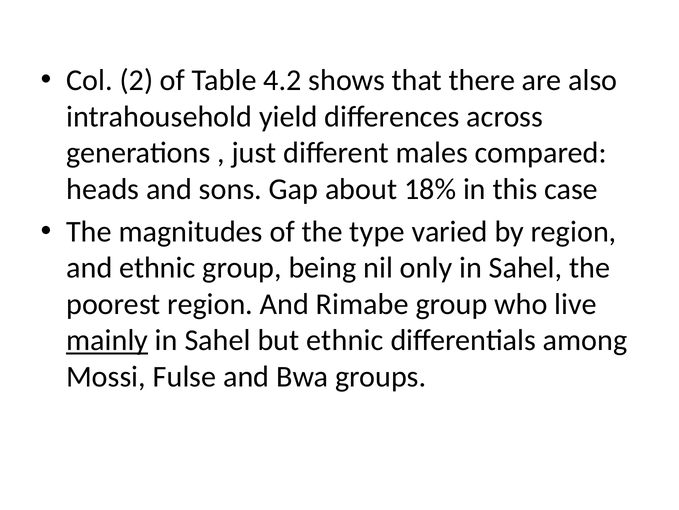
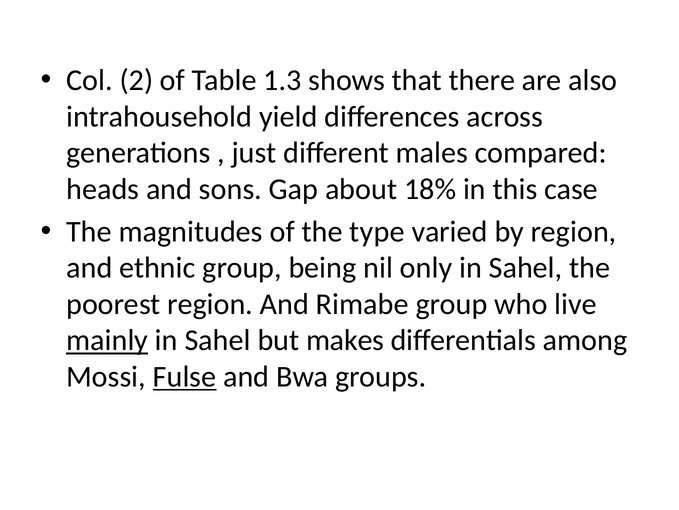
4.2: 4.2 -> 1.3
but ethnic: ethnic -> makes
Fulse underline: none -> present
